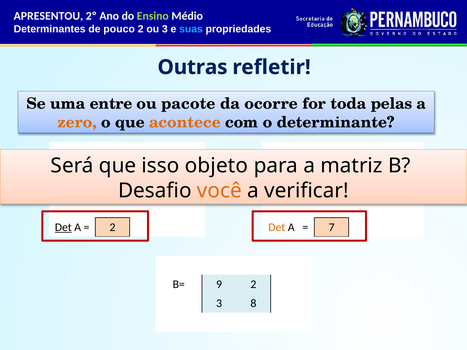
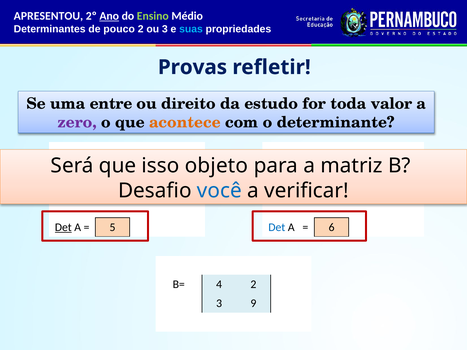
Ano underline: none -> present
Outras: Outras -> Provas
pacote: pacote -> direito
ocorre: ocorre -> estudo
pelas: pelas -> valor
zero colour: orange -> purple
você colour: orange -> blue
2 at (113, 227): 2 -> 5
Det at (277, 227) colour: orange -> blue
7: 7 -> 6
B= 9: 9 -> 4
8: 8 -> 9
